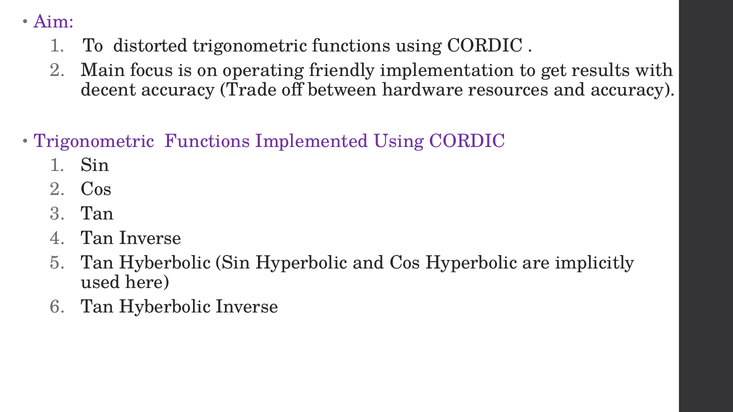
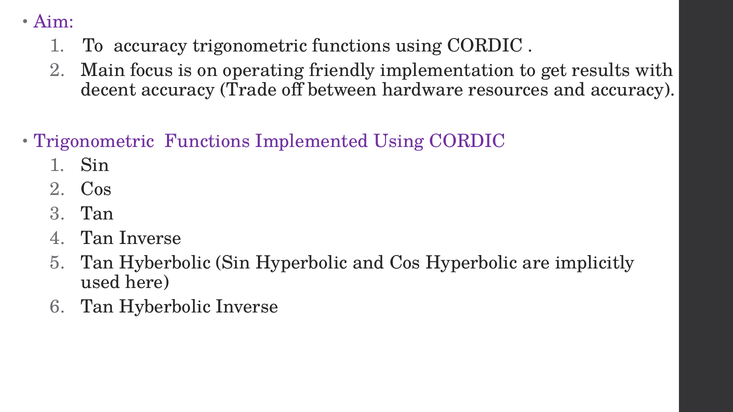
To distorted: distorted -> accuracy
